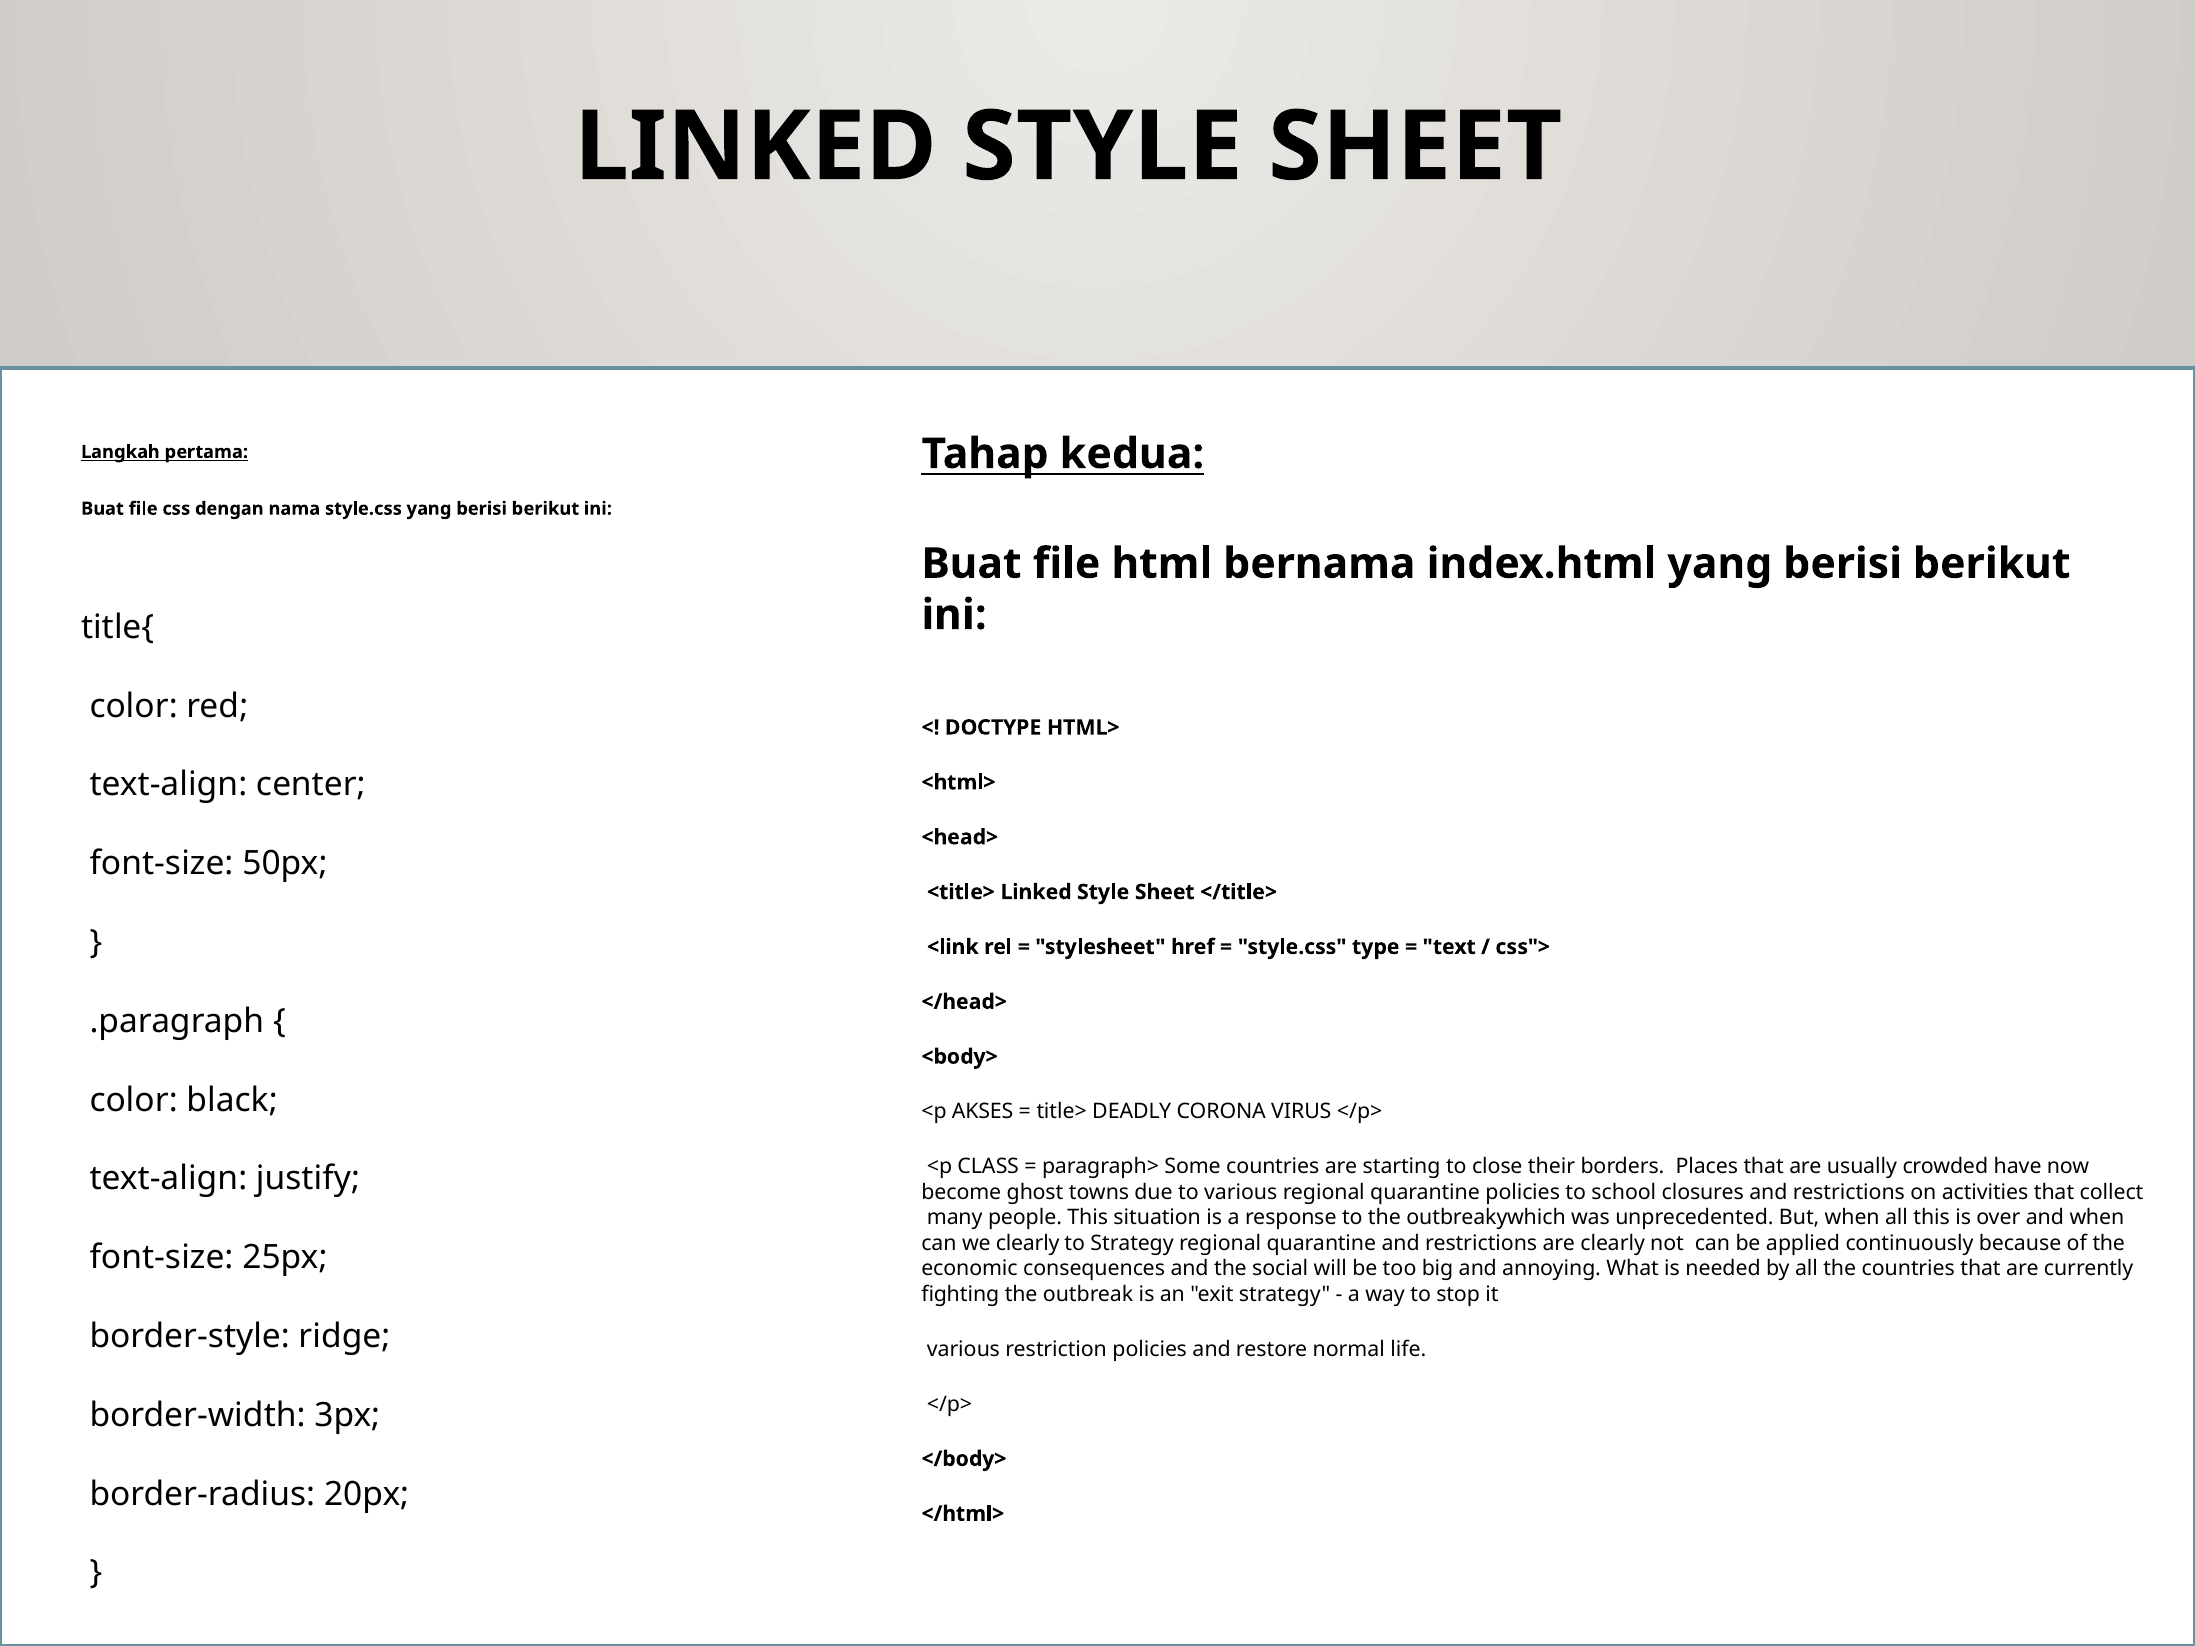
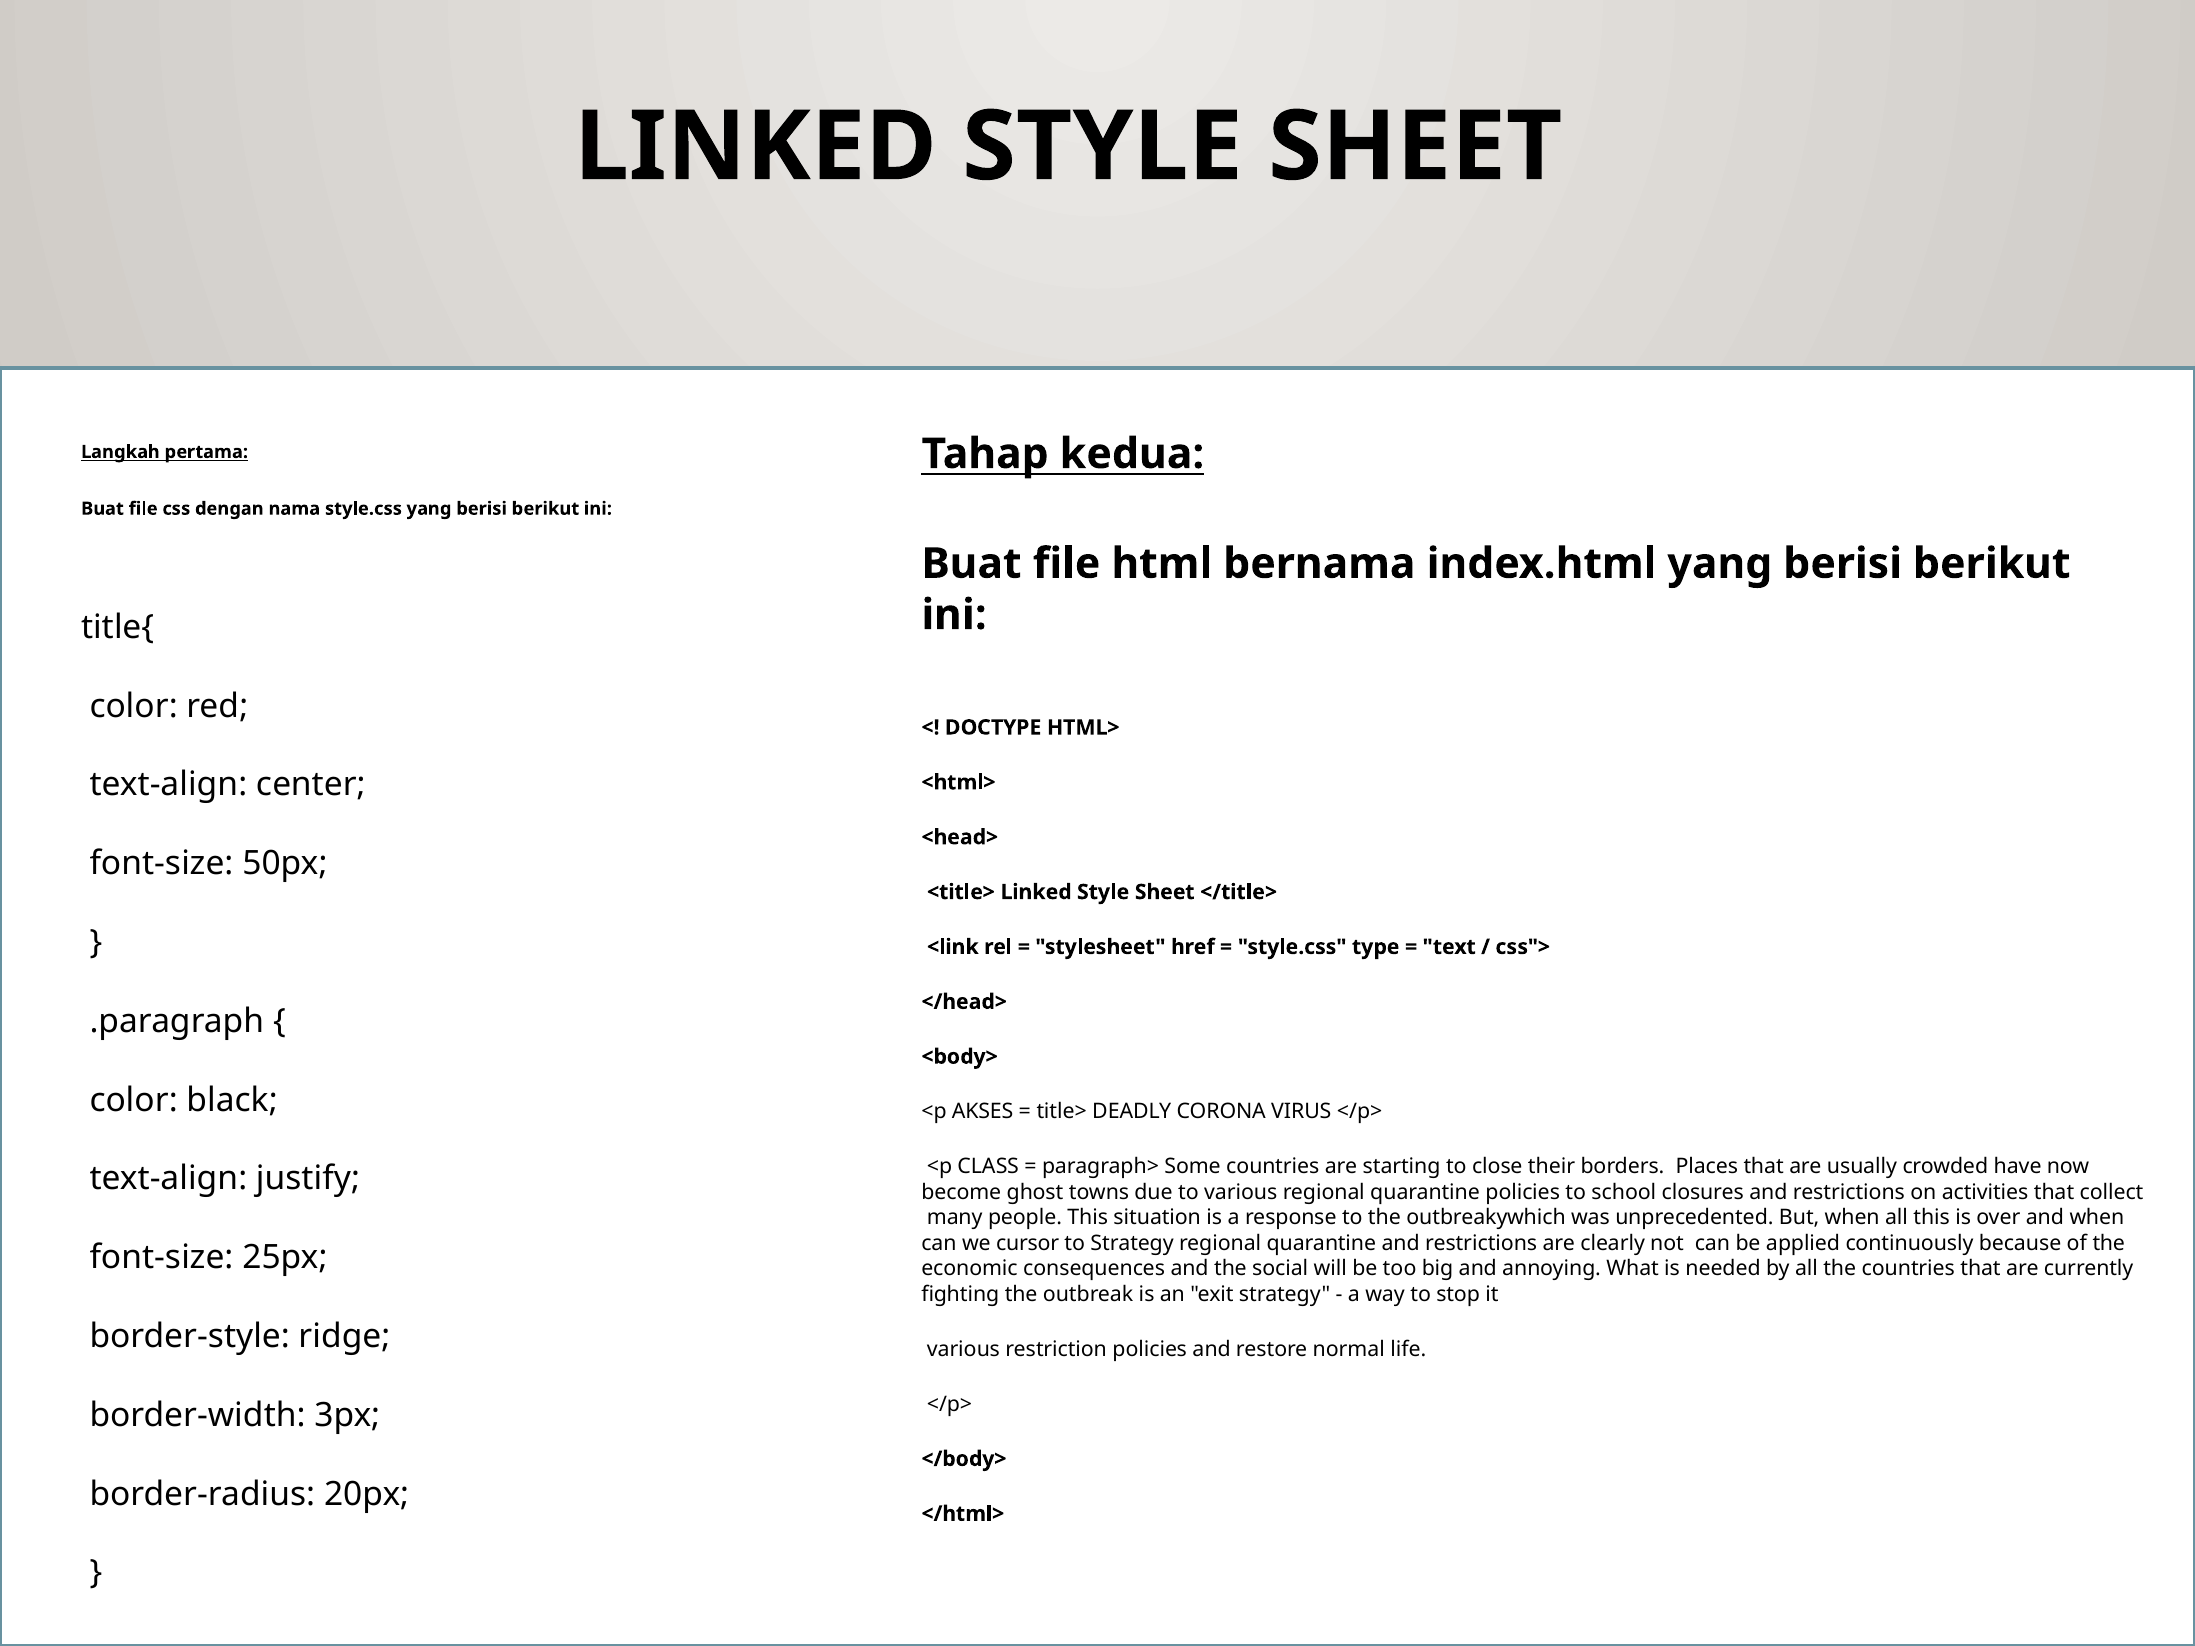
we clearly: clearly -> cursor
